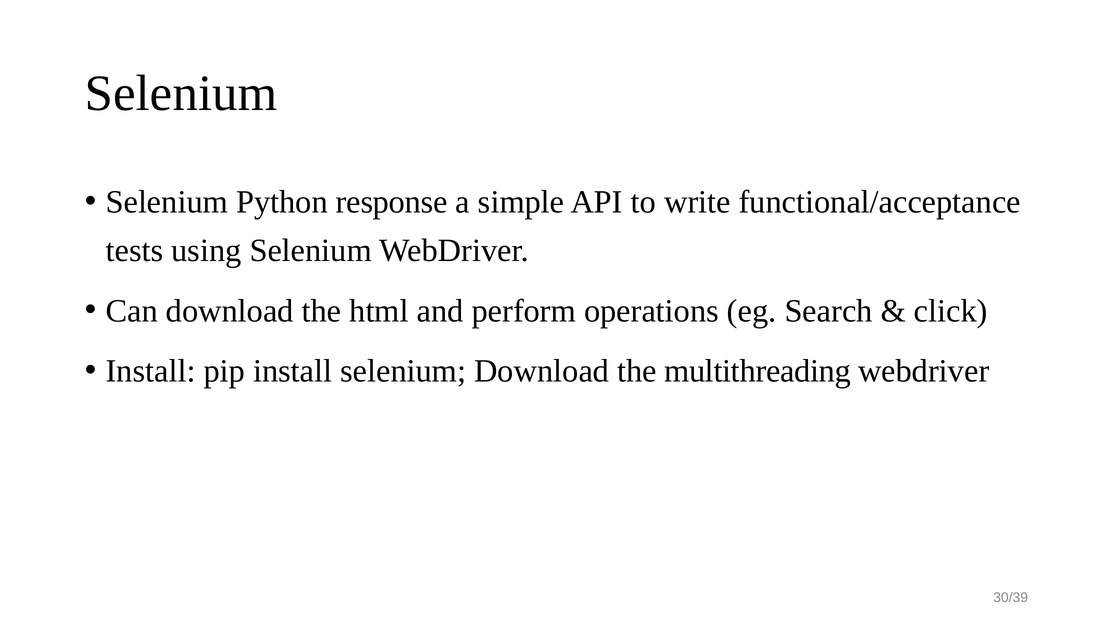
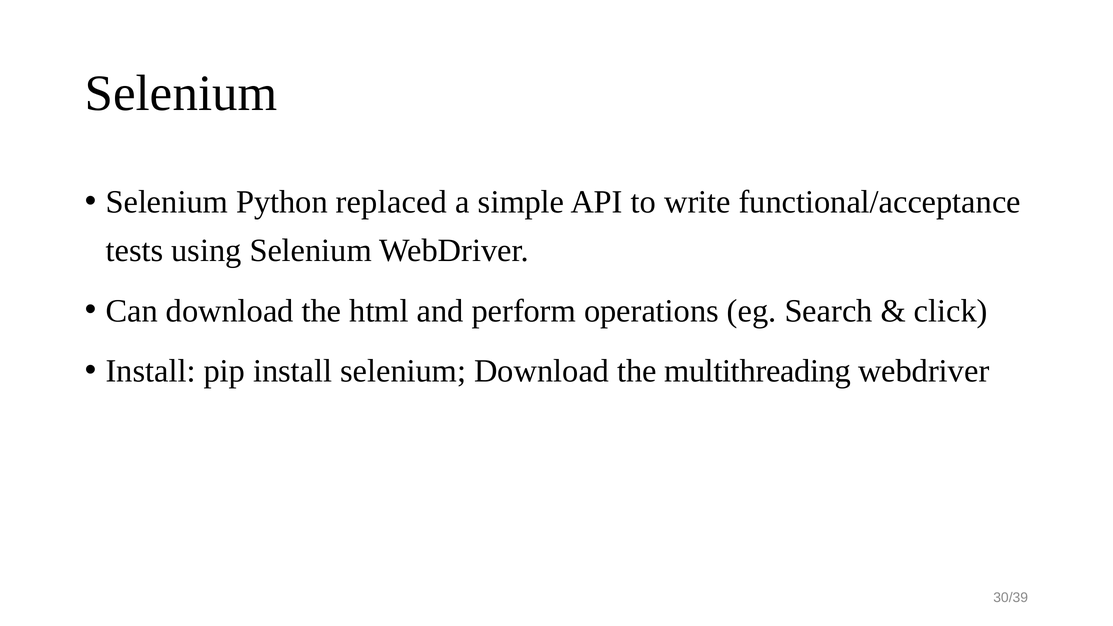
response: response -> replaced
